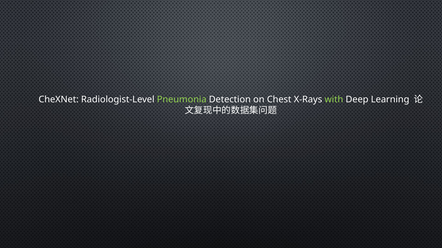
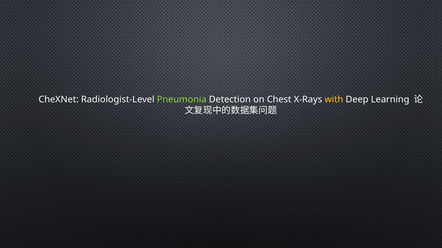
with colour: light green -> yellow
